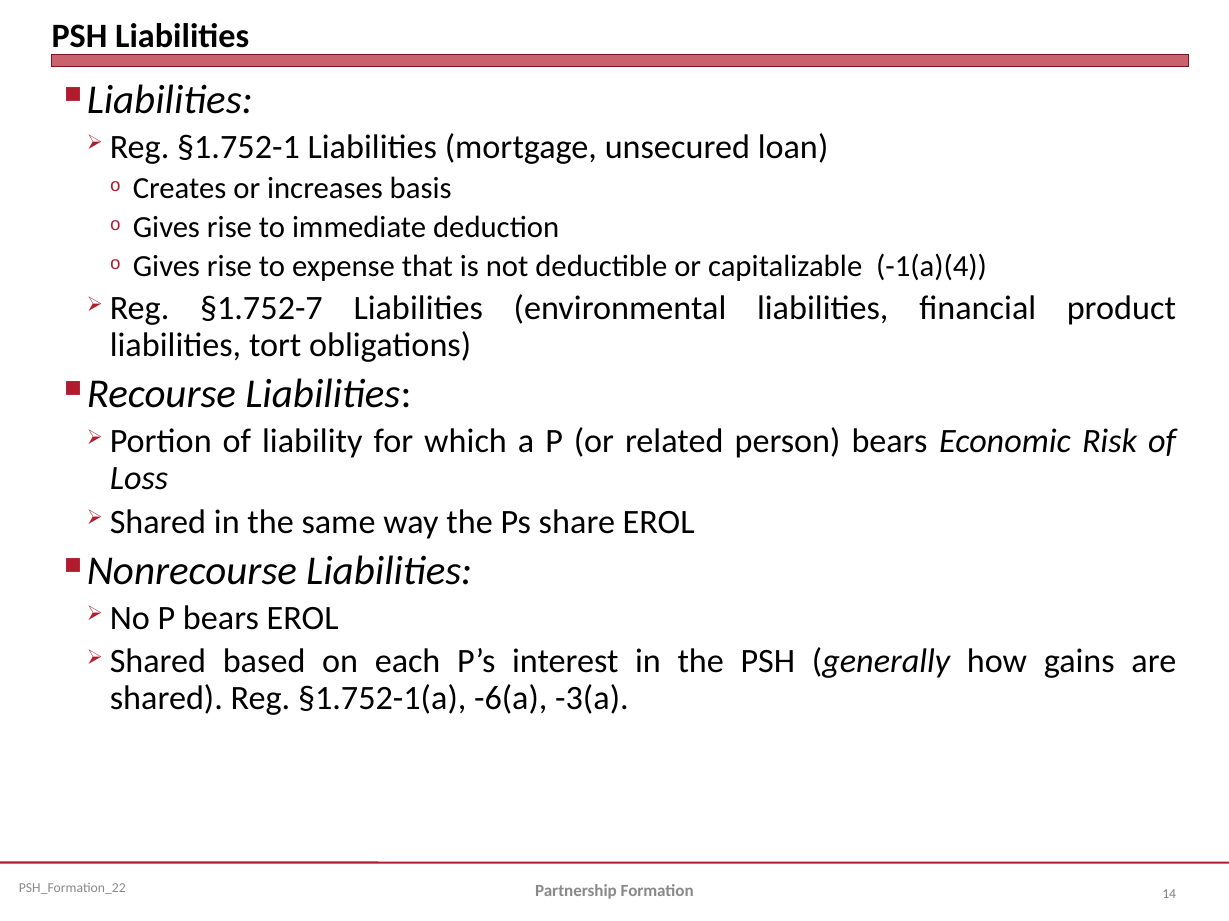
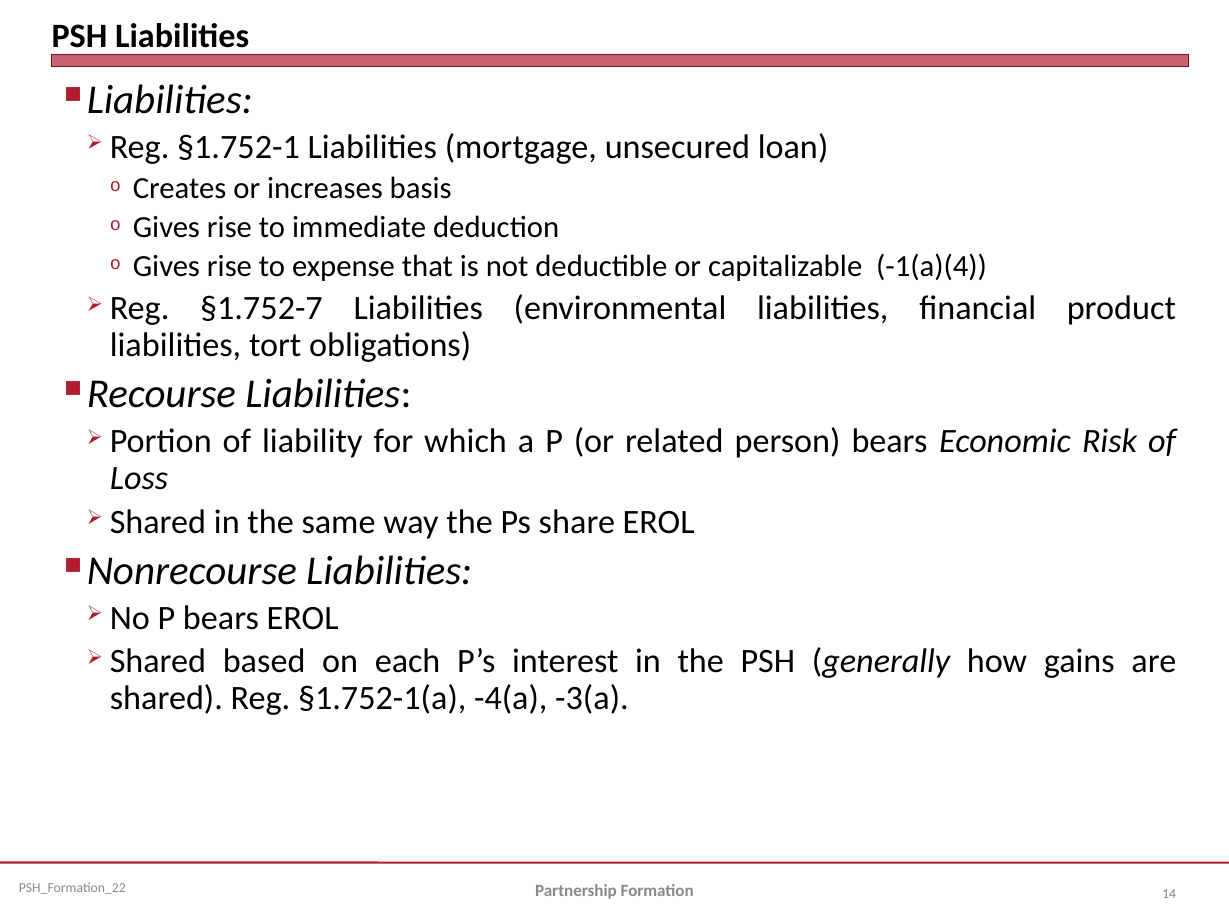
-6(a: -6(a -> -4(a
